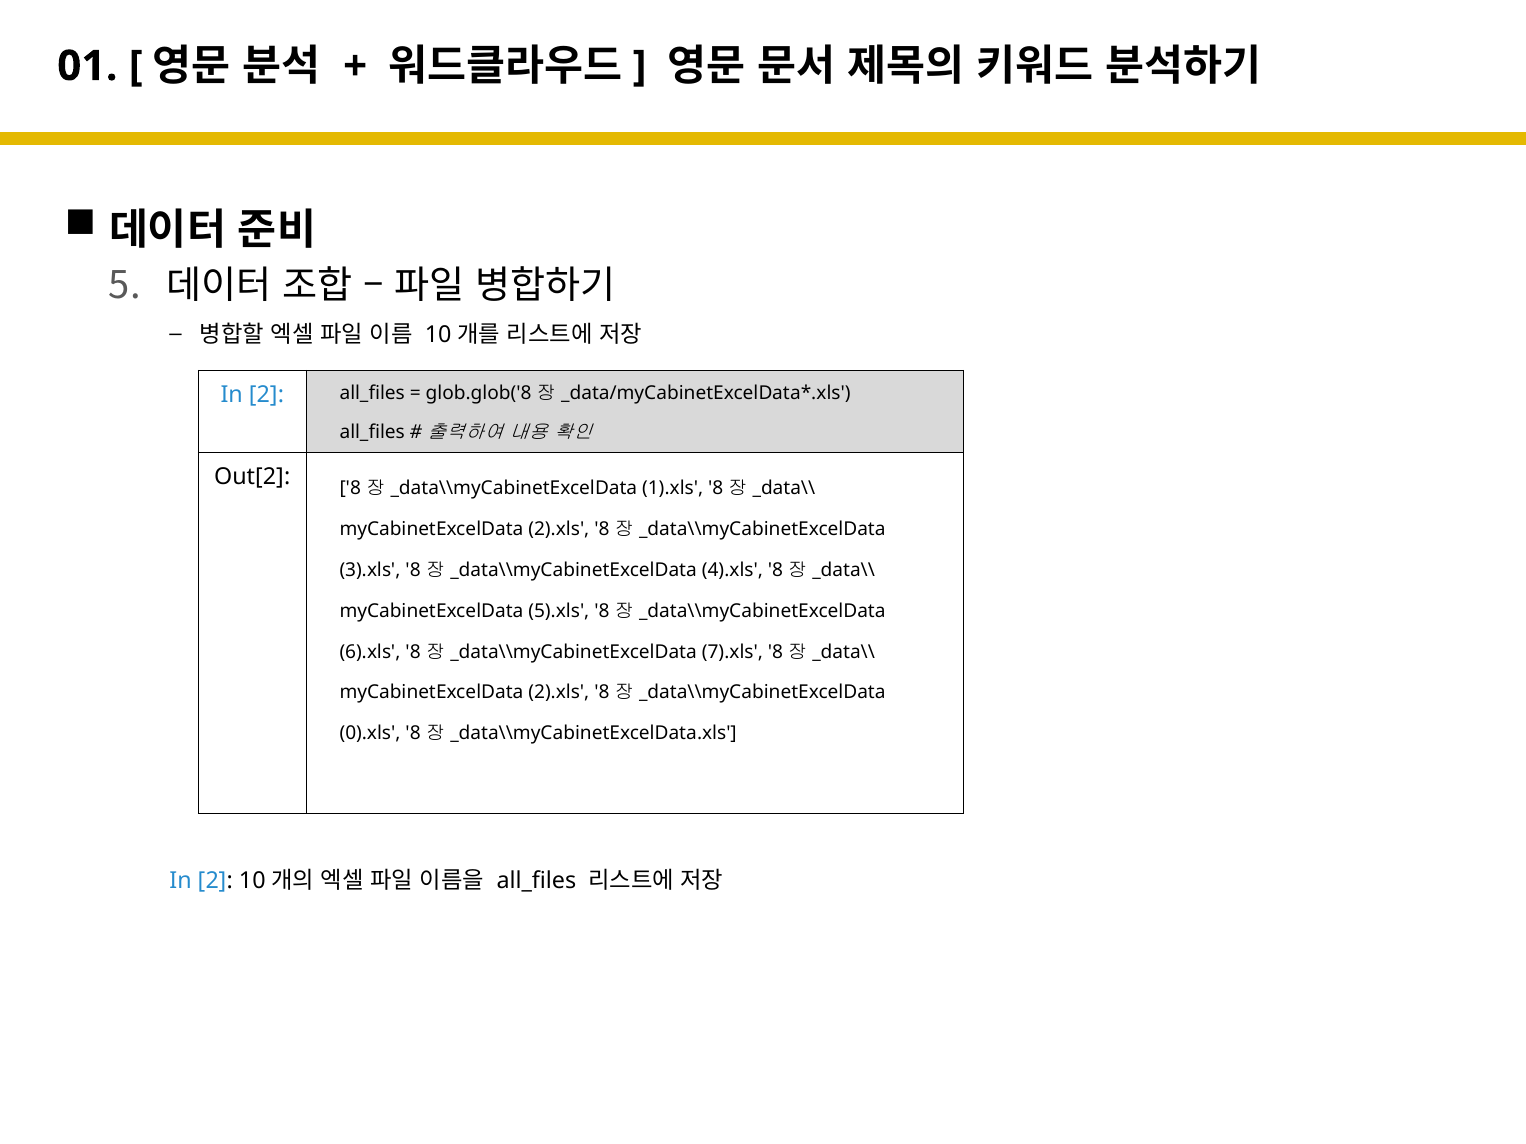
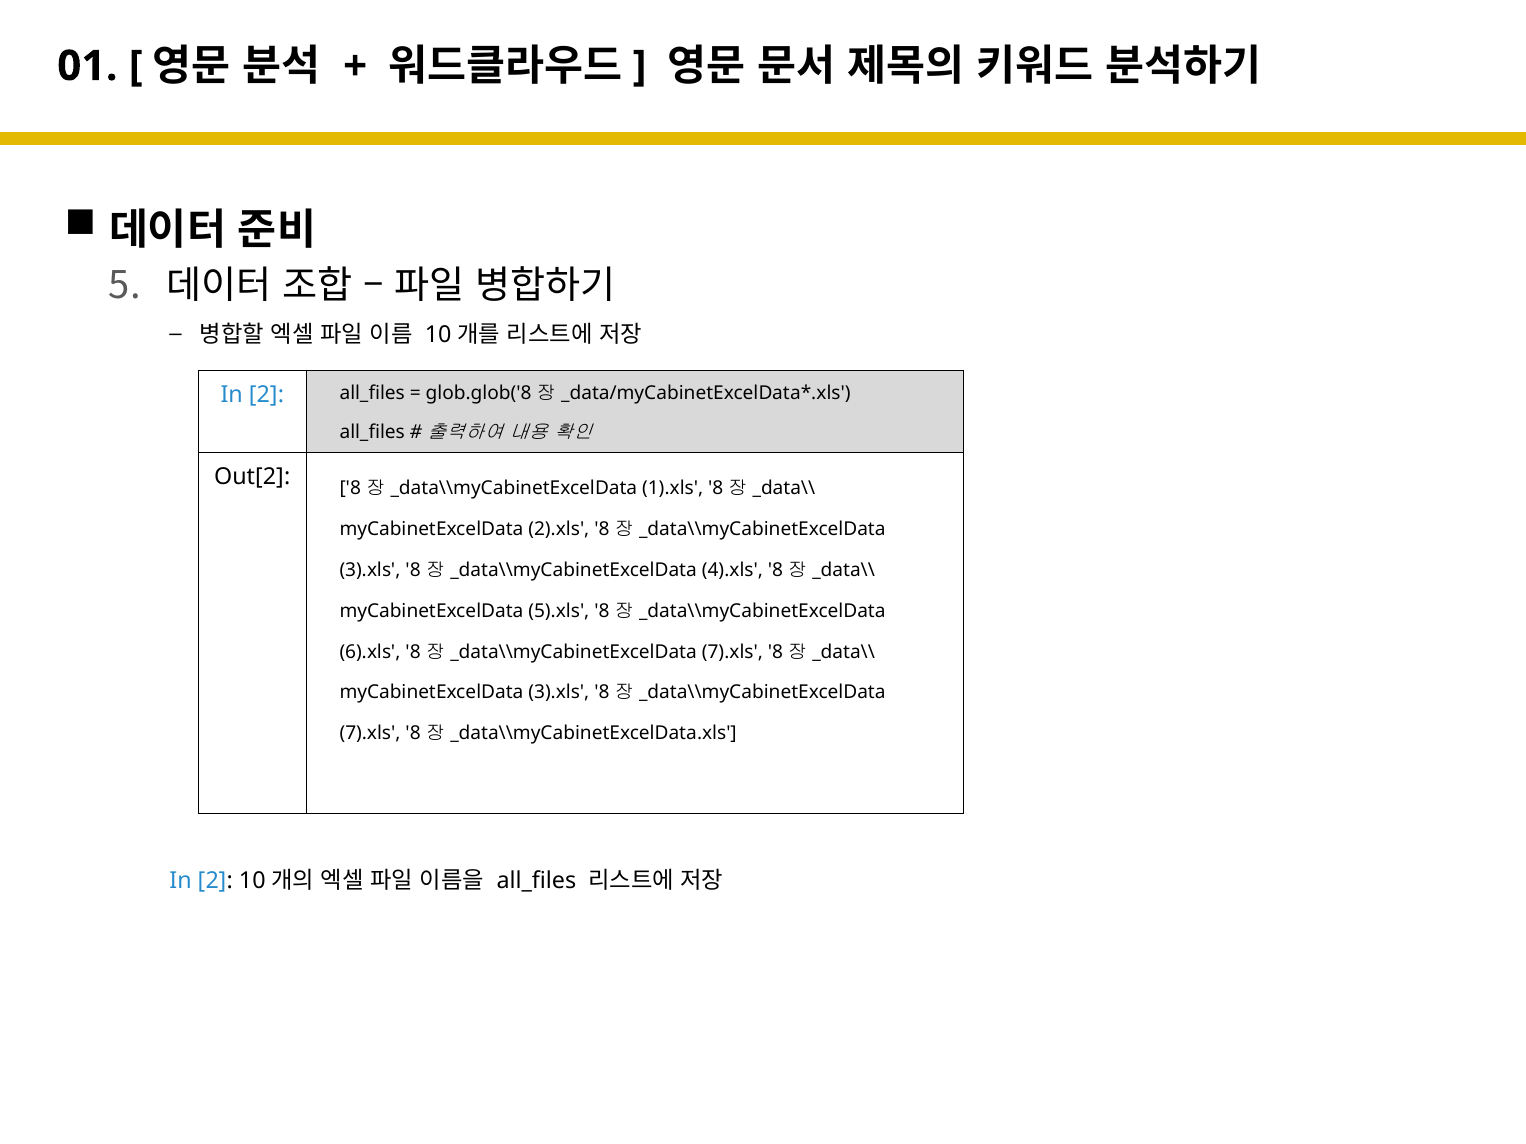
2).xls at (559, 693): 2).xls -> 3).xls
0).xls at (370, 734): 0).xls -> 7).xls
